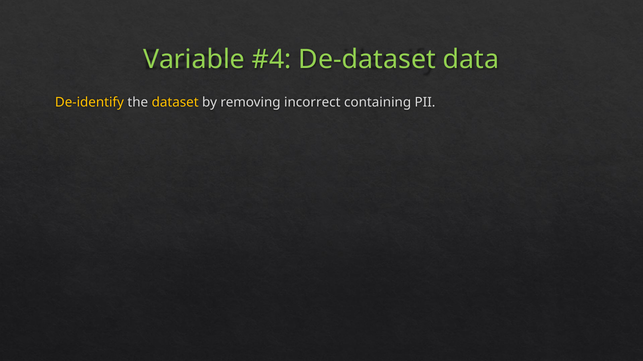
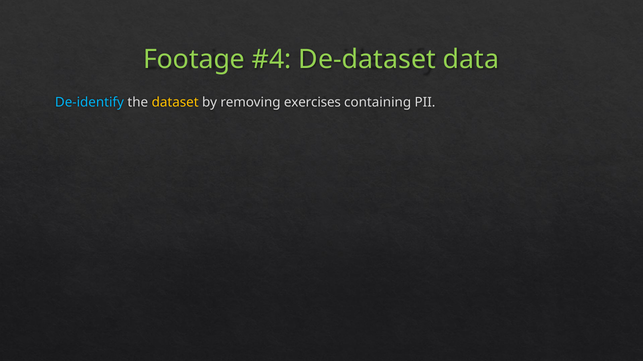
Variable: Variable -> Footage
De-identify colour: yellow -> light blue
incorrect: incorrect -> exercises
